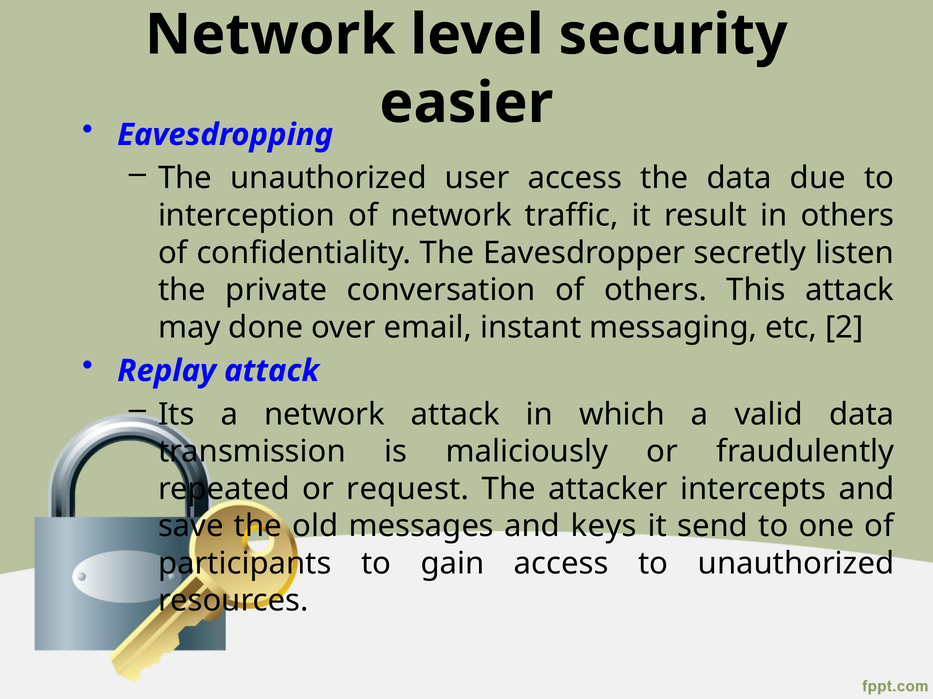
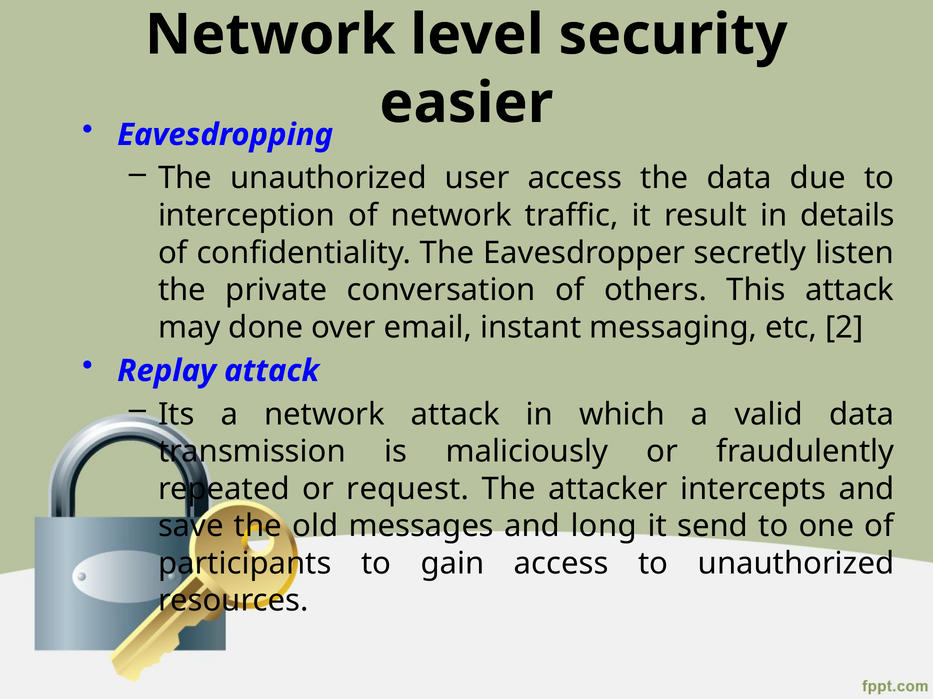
in others: others -> details
keys: keys -> long
